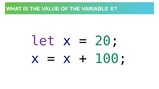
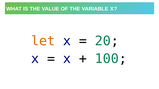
let colour: purple -> orange
